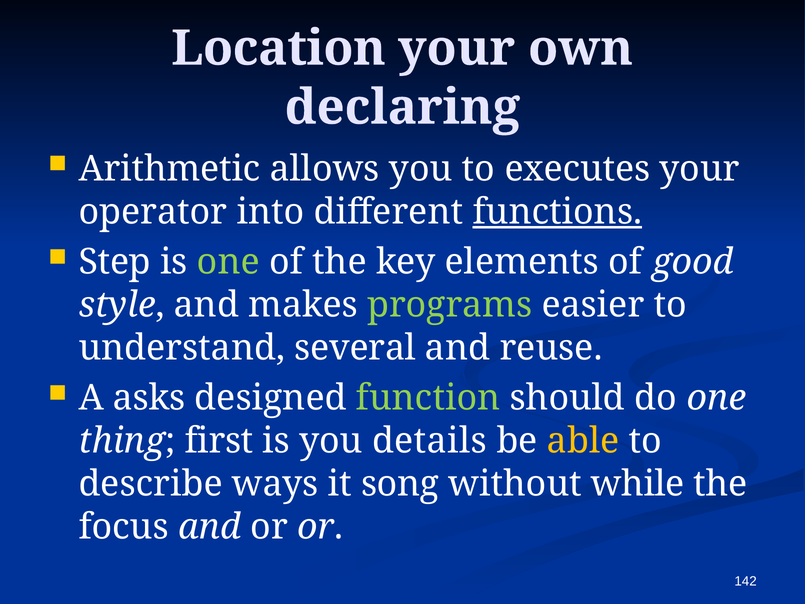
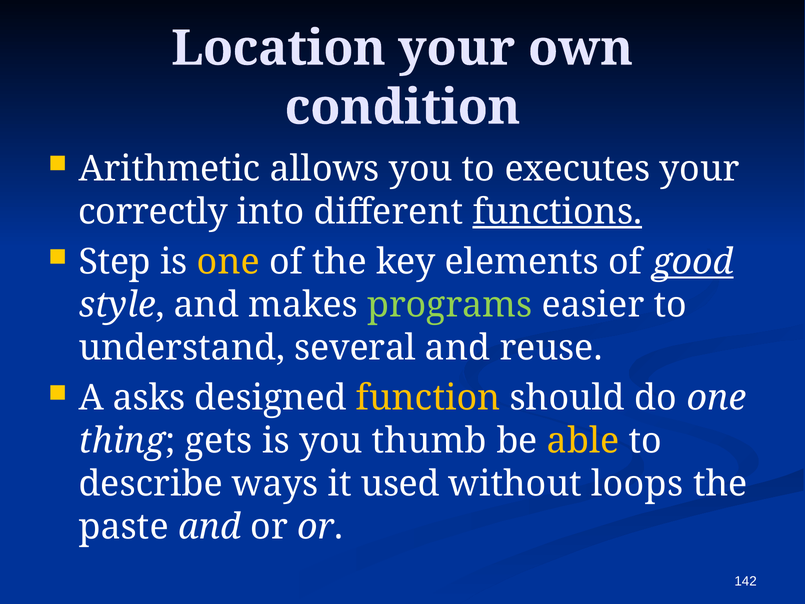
declaring: declaring -> condition
operator: operator -> correctly
one at (228, 262) colour: light green -> yellow
good underline: none -> present
function colour: light green -> yellow
first: first -> gets
details: details -> thumb
song: song -> used
while: while -> loops
focus: focus -> paste
